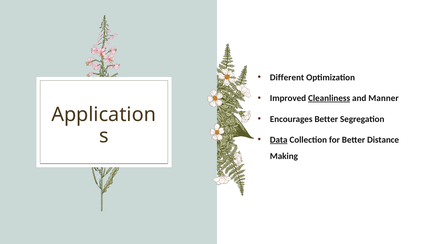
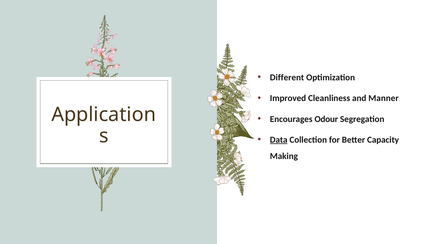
Cleanliness underline: present -> none
Encourages Better: Better -> Odour
Distance: Distance -> Capacity
